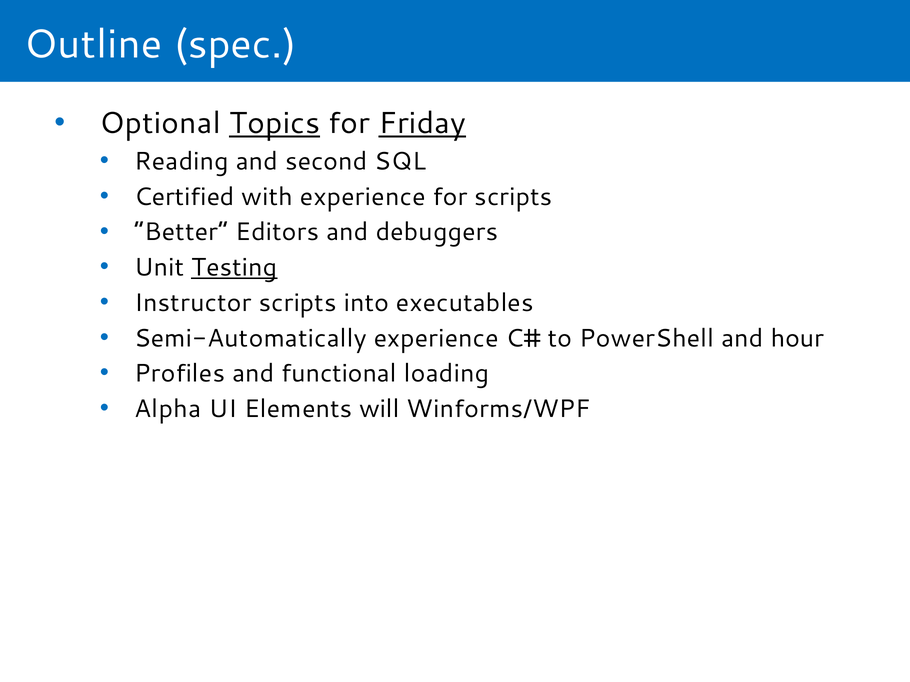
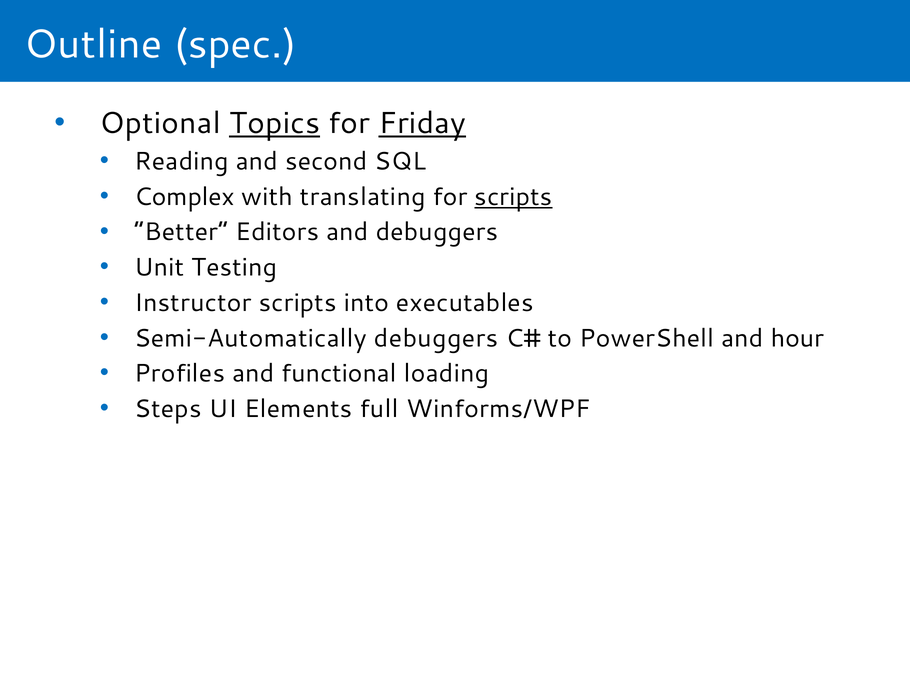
Certified: Certified -> Complex
with experience: experience -> translating
scripts at (513, 197) underline: none -> present
Testing underline: present -> none
Semi-Automatically experience: experience -> debuggers
Alpha: Alpha -> Steps
will: will -> full
